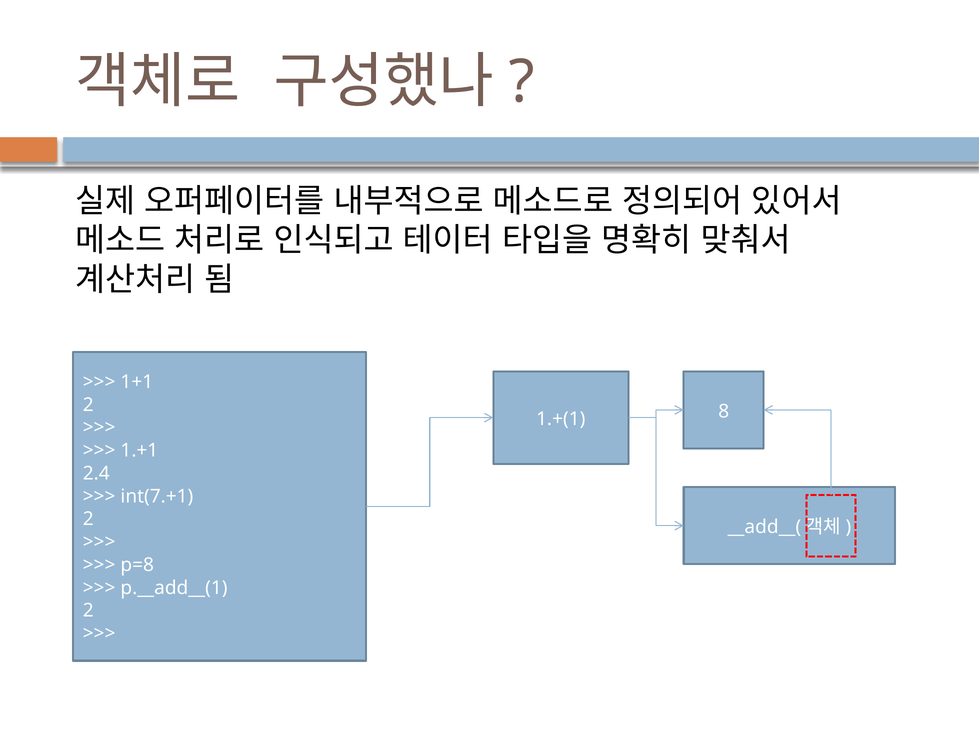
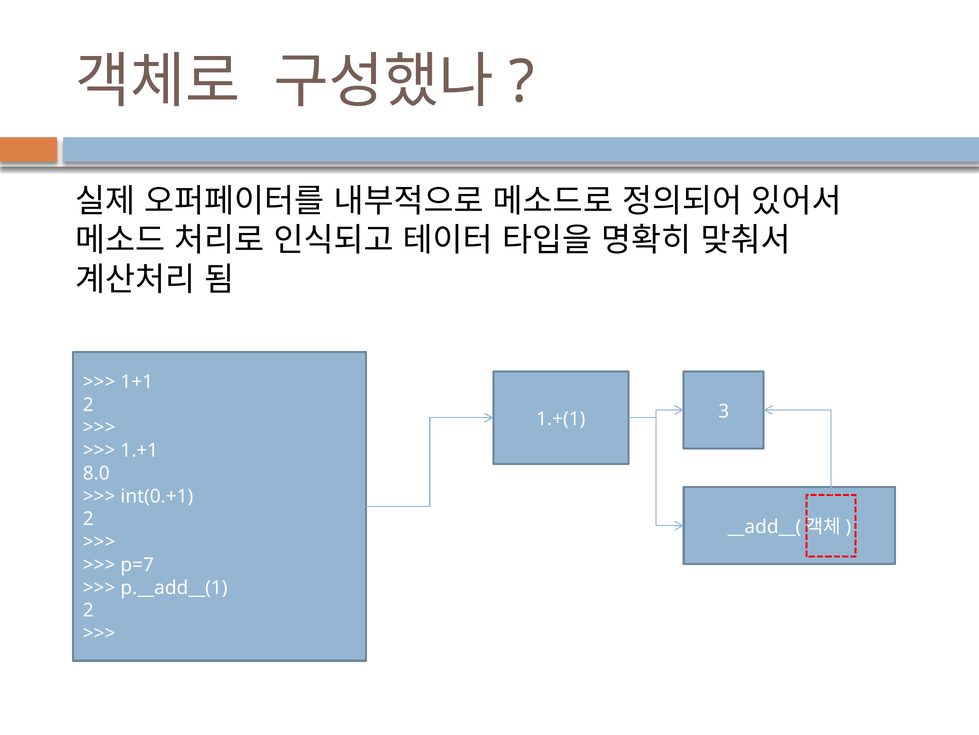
8: 8 -> 3
2.4: 2.4 -> 8.0
int(7.+1: int(7.+1 -> int(0.+1
p=8: p=8 -> p=7
